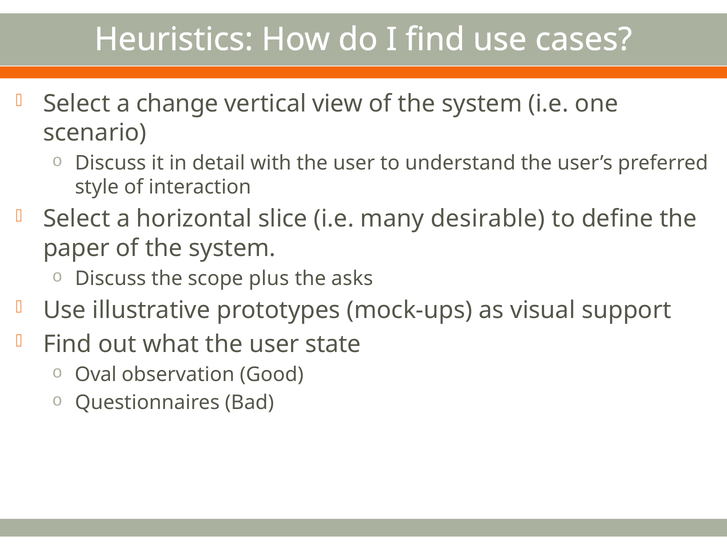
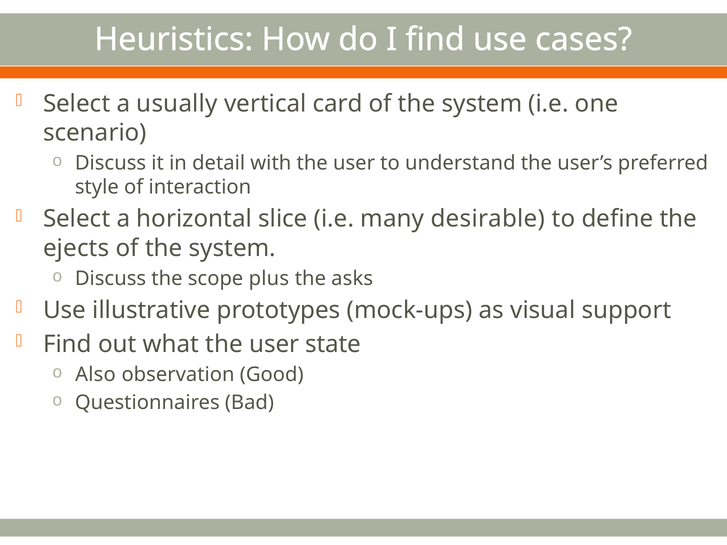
change: change -> usually
view: view -> card
paper: paper -> ejects
Oval: Oval -> Also
